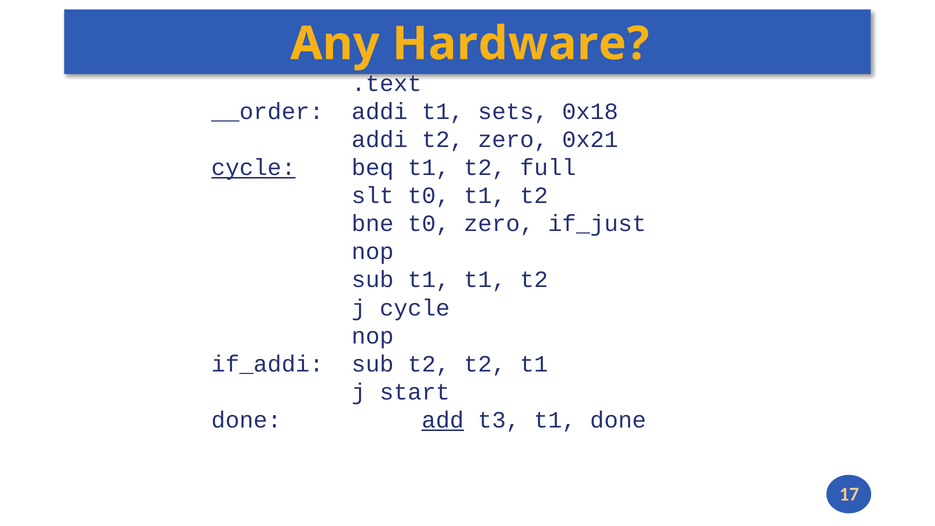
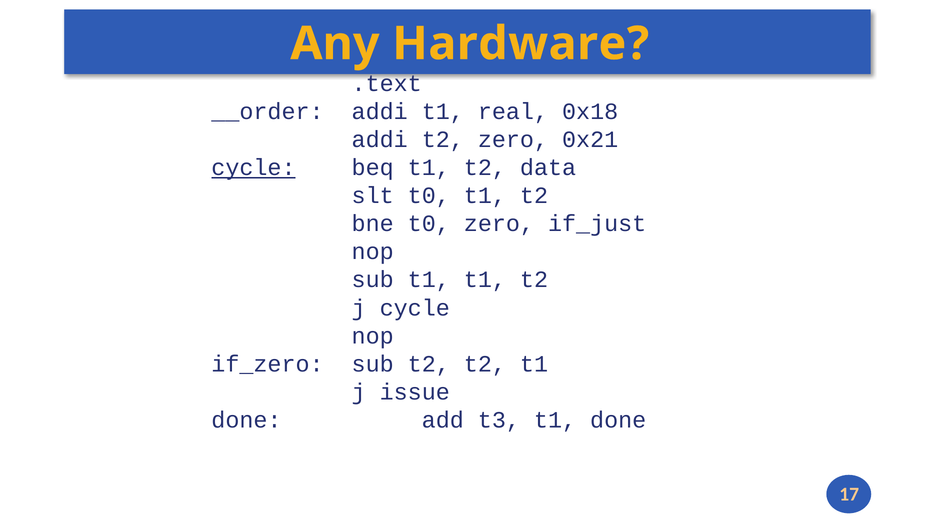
sets: sets -> real
full: full -> data
if_addi: if_addi -> if_zero
start: start -> issue
add underline: present -> none
